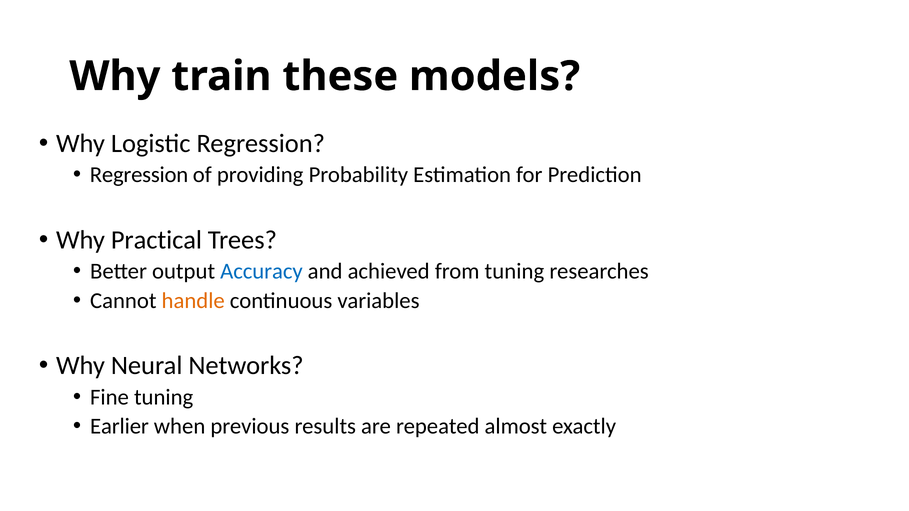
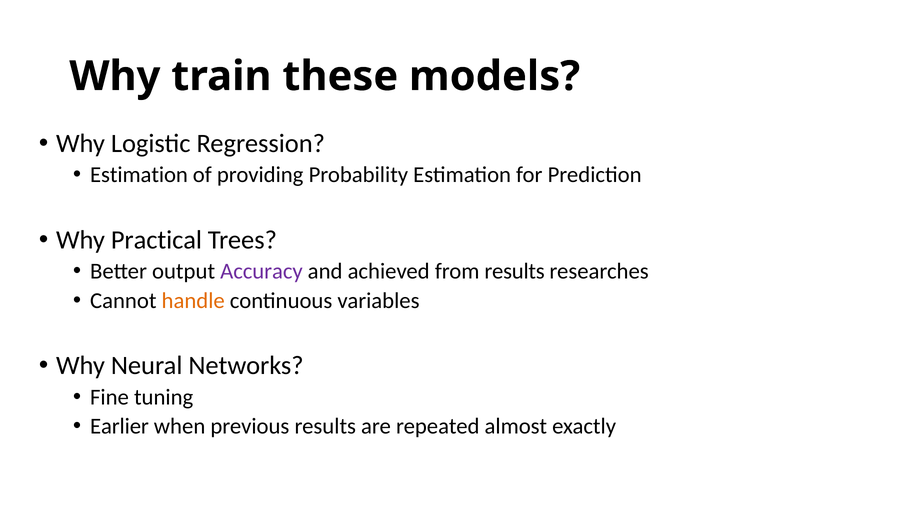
Regression at (139, 175): Regression -> Estimation
Accuracy colour: blue -> purple
from tuning: tuning -> results
